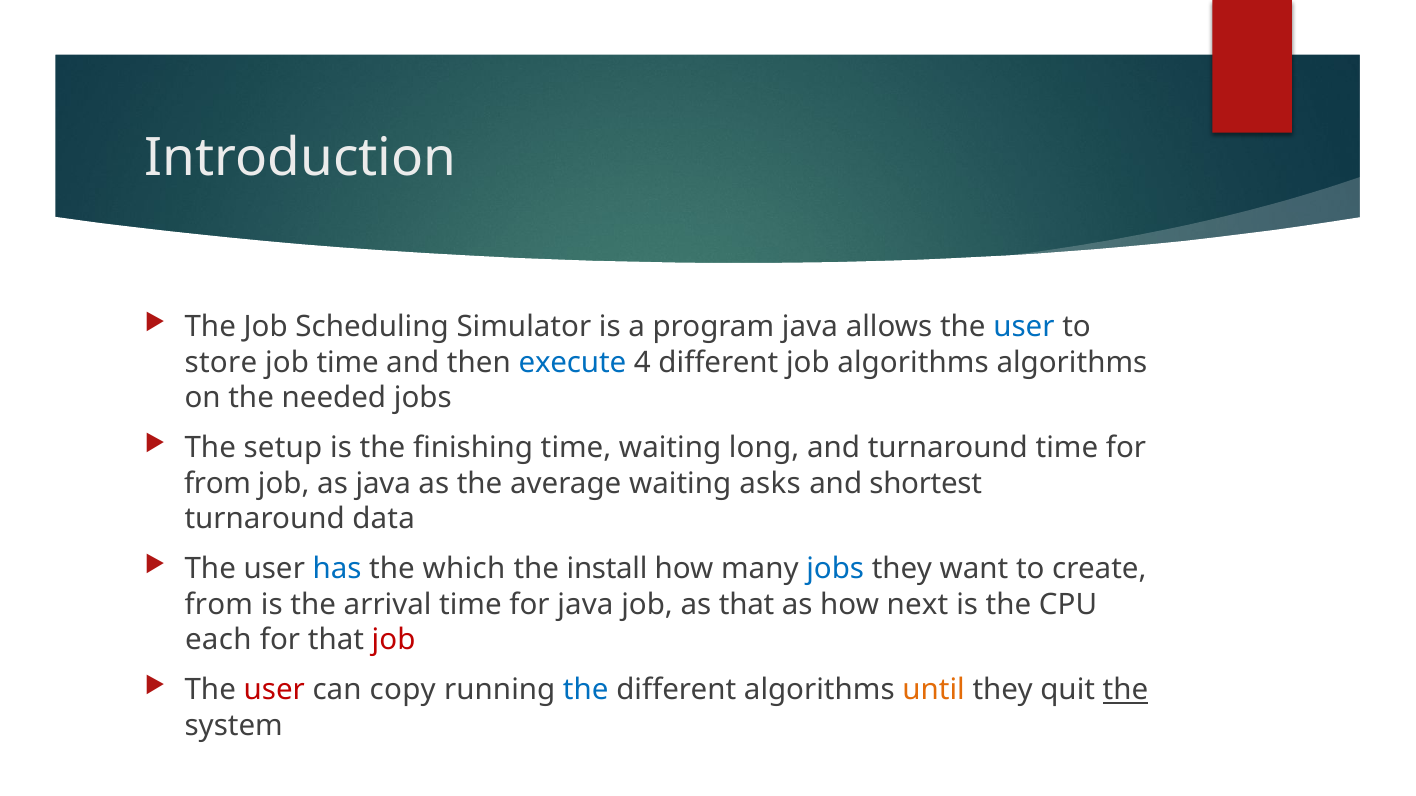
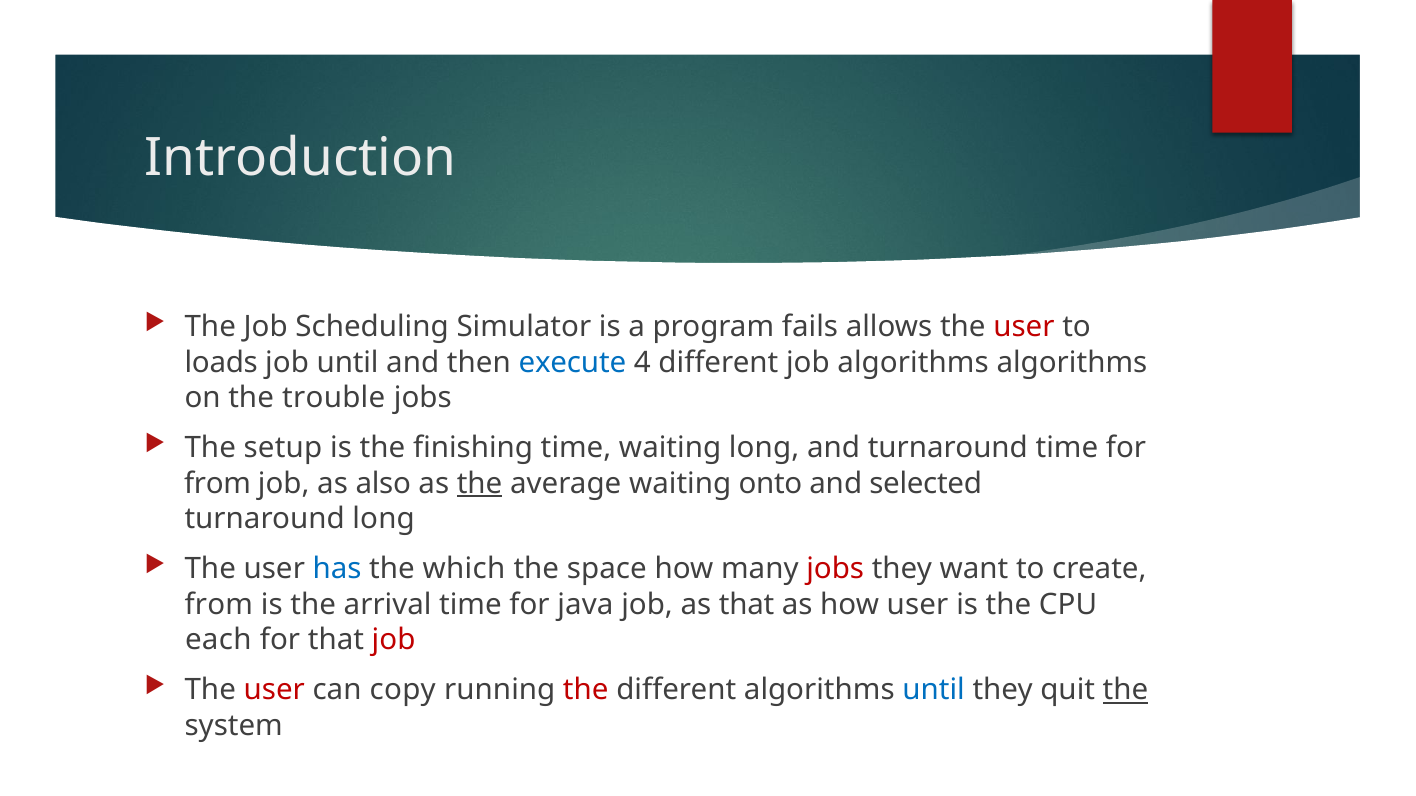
program java: java -> fails
user at (1024, 327) colour: blue -> red
store: store -> loads
job time: time -> until
needed: needed -> trouble
as java: java -> also
the at (480, 484) underline: none -> present
asks: asks -> onto
shortest: shortest -> selected
turnaround data: data -> long
install: install -> space
jobs at (835, 569) colour: blue -> red
how next: next -> user
the at (586, 690) colour: blue -> red
until at (934, 690) colour: orange -> blue
